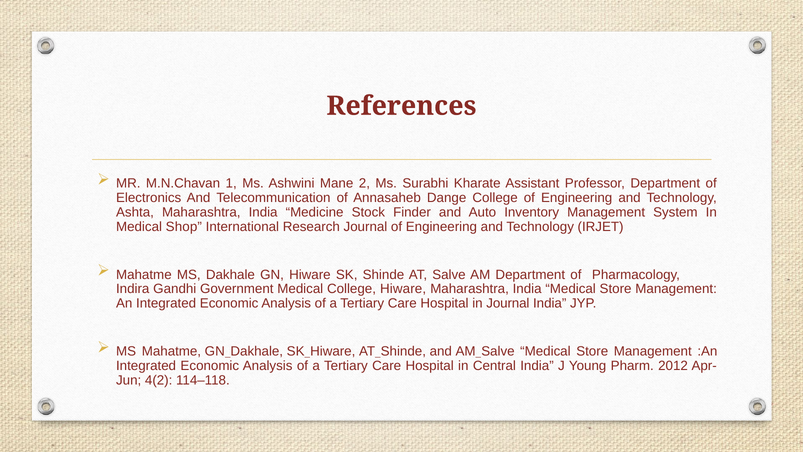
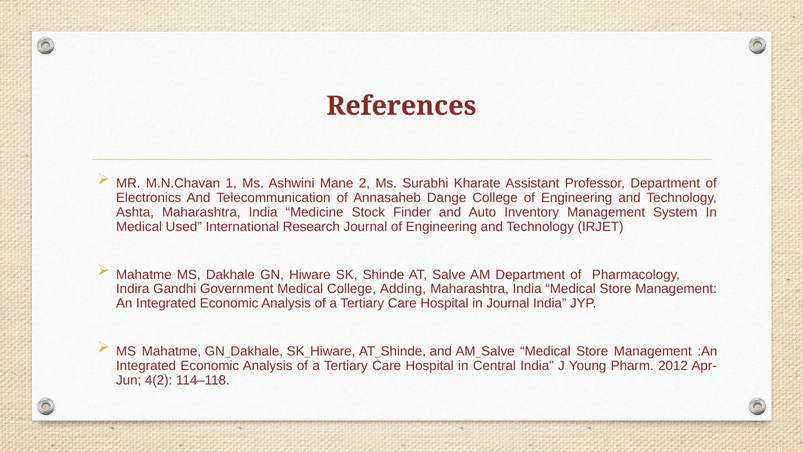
Shop: Shop -> Used
College Hiware: Hiware -> Adding
